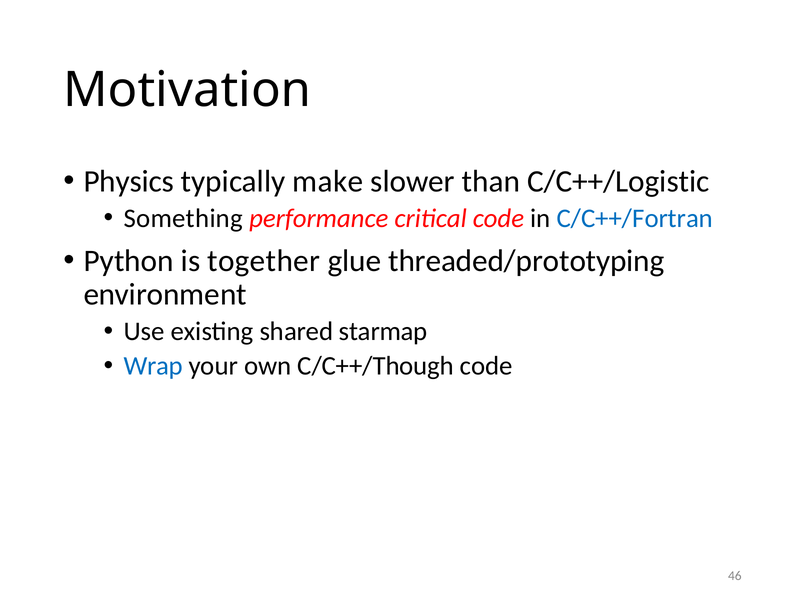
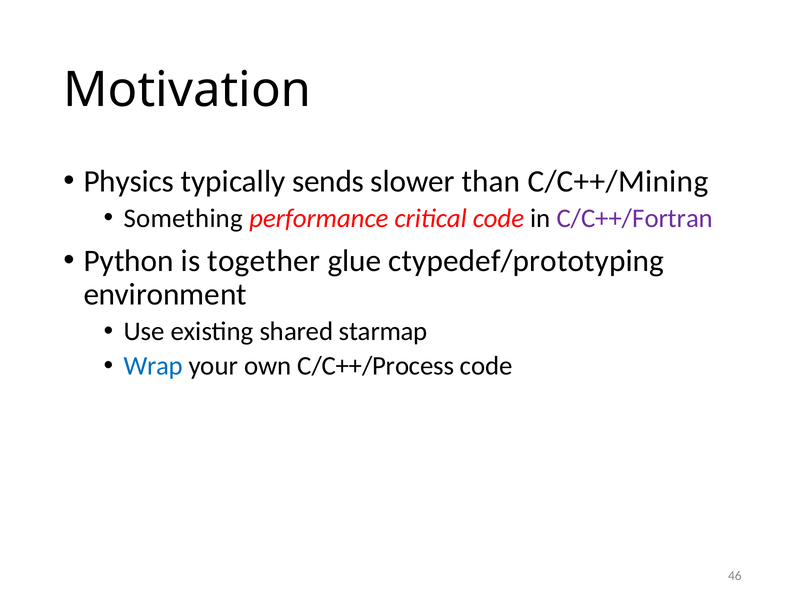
make: make -> sends
C/C++/Logistic: C/C++/Logistic -> C/C++/Mining
C/C++/Fortran colour: blue -> purple
threaded/prototyping: threaded/prototyping -> ctypedef/prototyping
C/C++/Though: C/C++/Though -> C/C++/Process
